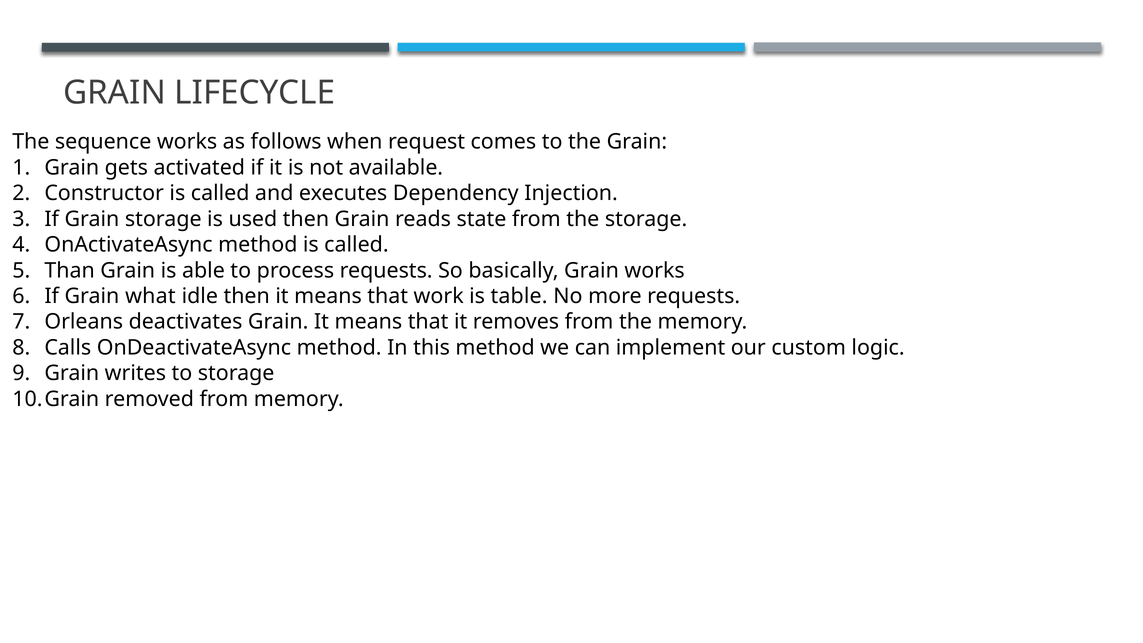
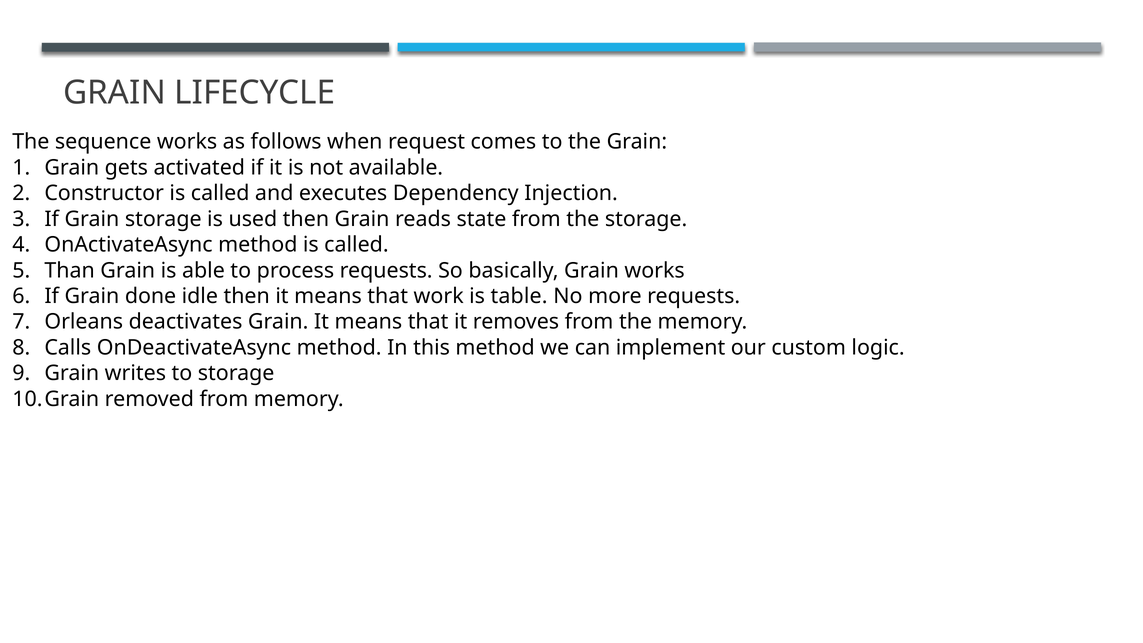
what: what -> done
